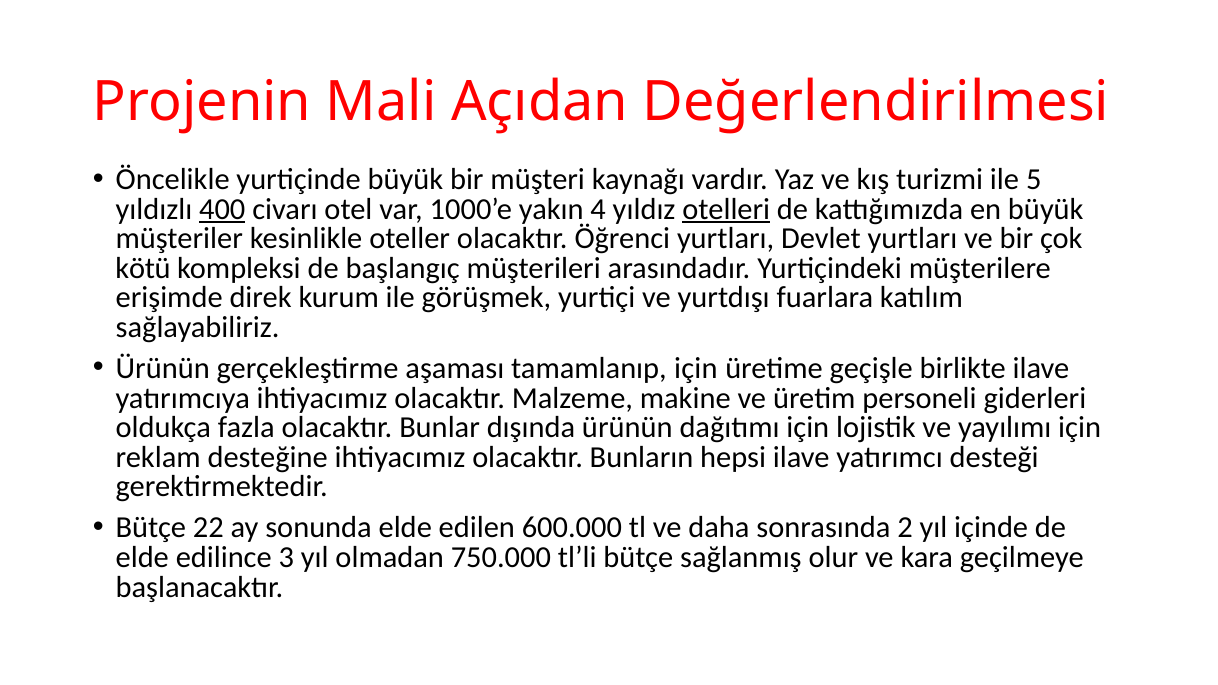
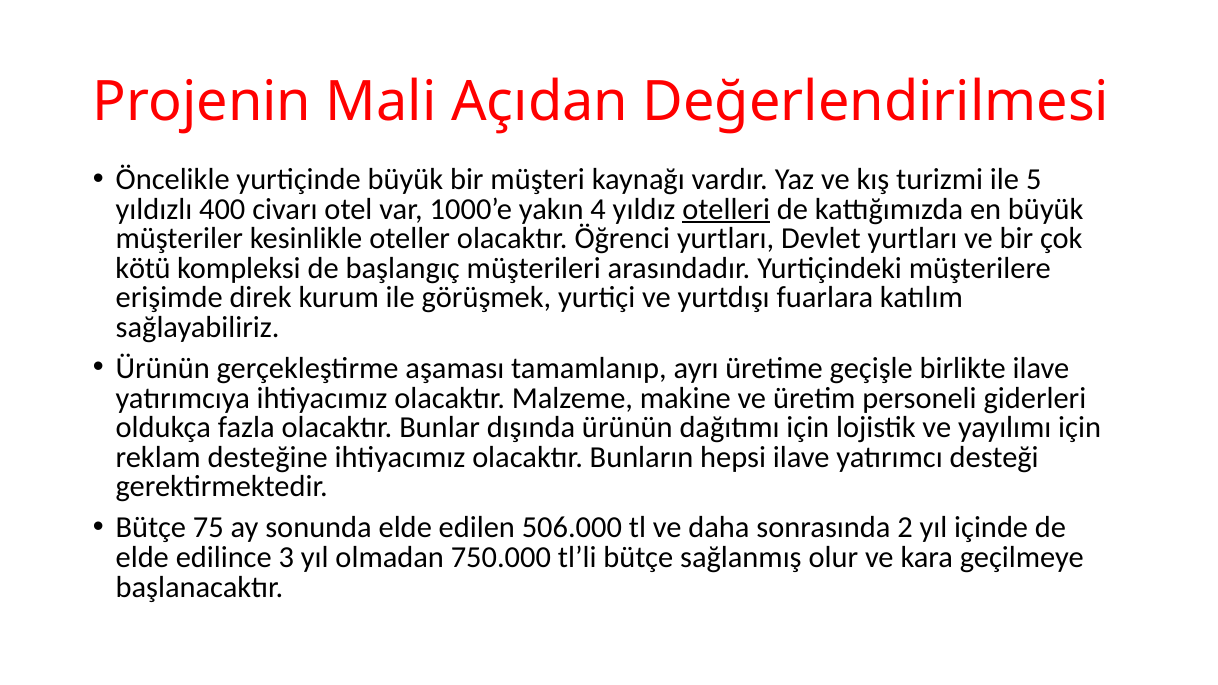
400 underline: present -> none
tamamlanıp için: için -> ayrı
22: 22 -> 75
600.000: 600.000 -> 506.000
